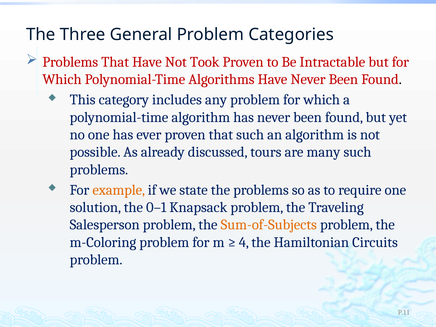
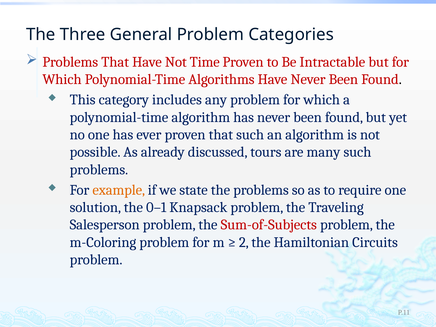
Took: Took -> Time
Sum-of-Subjects colour: orange -> red
4: 4 -> 2
